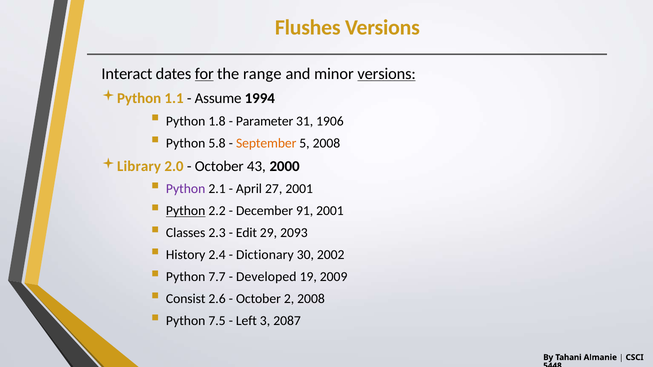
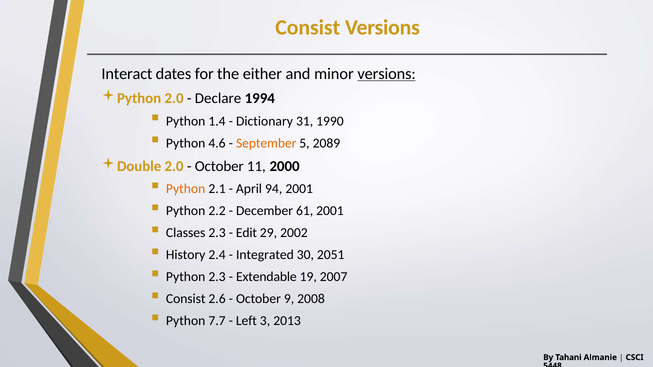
Flushes at (308, 28): Flushes -> Consist
for underline: present -> none
range: range -> either
Python 1.1: 1.1 -> 2.0
Assume: Assume -> Declare
1.8: 1.8 -> 1.4
Parameter: Parameter -> Dictionary
1906: 1906 -> 1990
5.8: 5.8 -> 4.6
5 2008: 2008 -> 2089
Library: Library -> Double
43: 43 -> 11
Python at (186, 189) colour: purple -> orange
27: 27 -> 94
Python at (186, 211) underline: present -> none
91: 91 -> 61
2093: 2093 -> 2002
Dictionary: Dictionary -> Integrated
2002: 2002 -> 2051
Python 7.7: 7.7 -> 2.3
Developed: Developed -> Extendable
2009: 2009 -> 2007
2: 2 -> 9
7.5: 7.5 -> 7.7
2087: 2087 -> 2013
